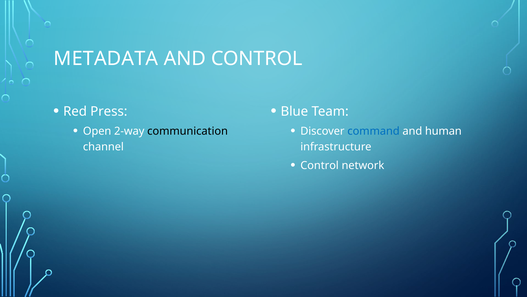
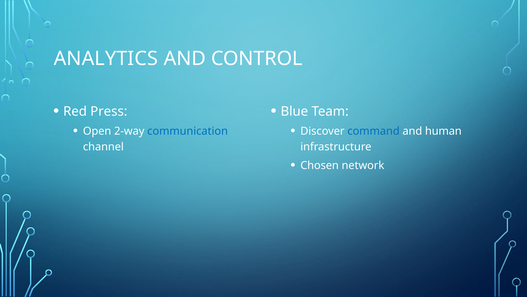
METADATA: METADATA -> ANALYTICS
communication colour: black -> blue
Control at (320, 165): Control -> Chosen
